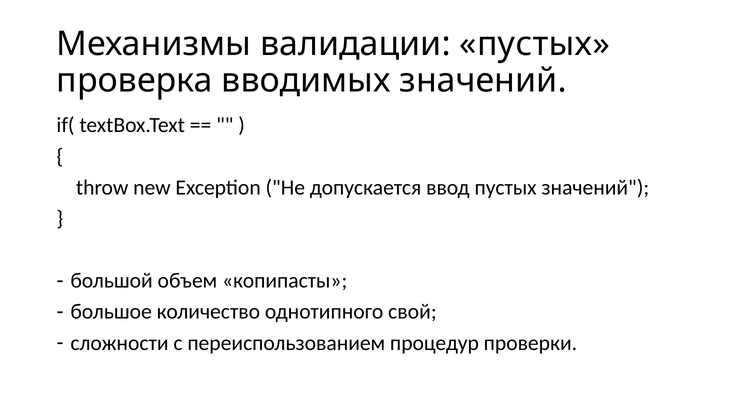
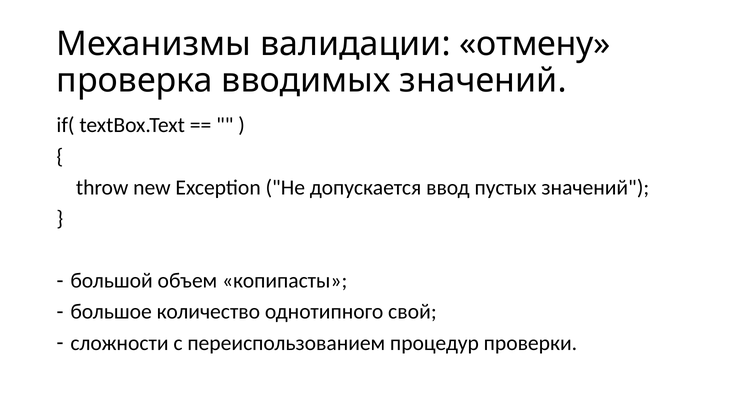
валидации пустых: пустых -> отмену
